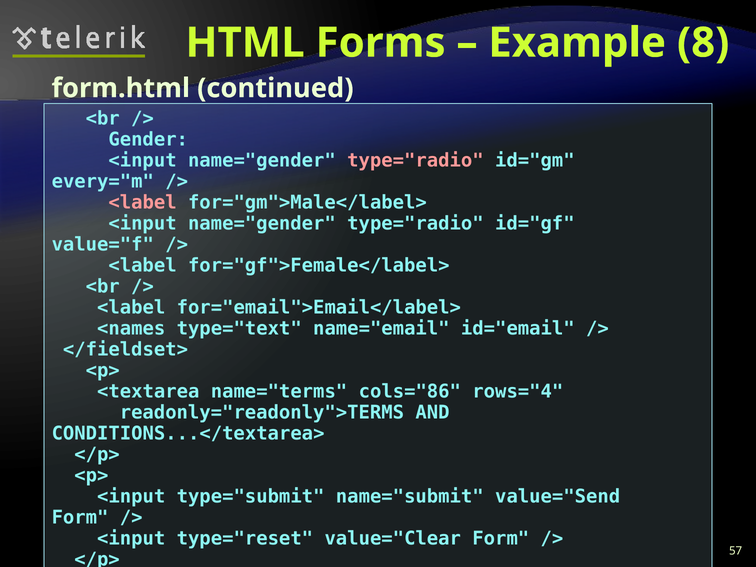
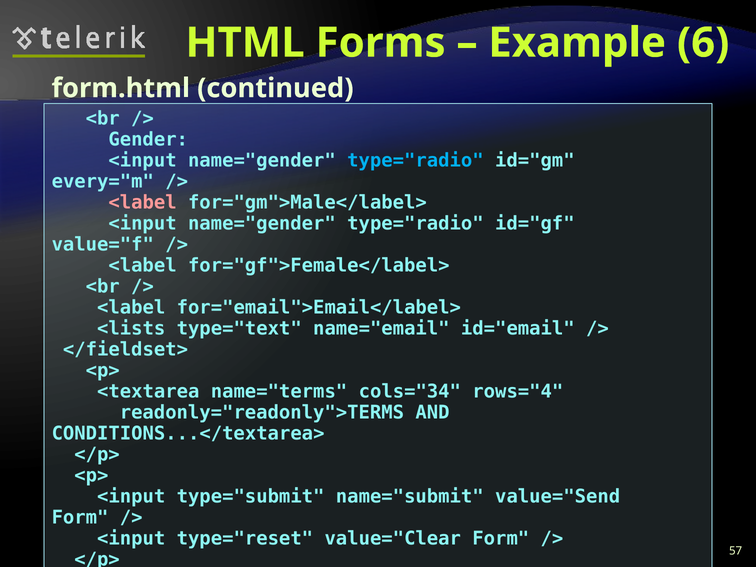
8: 8 -> 6
type="radio at (415, 160) colour: pink -> light blue
<names: <names -> <lists
cols="86: cols="86 -> cols="34
